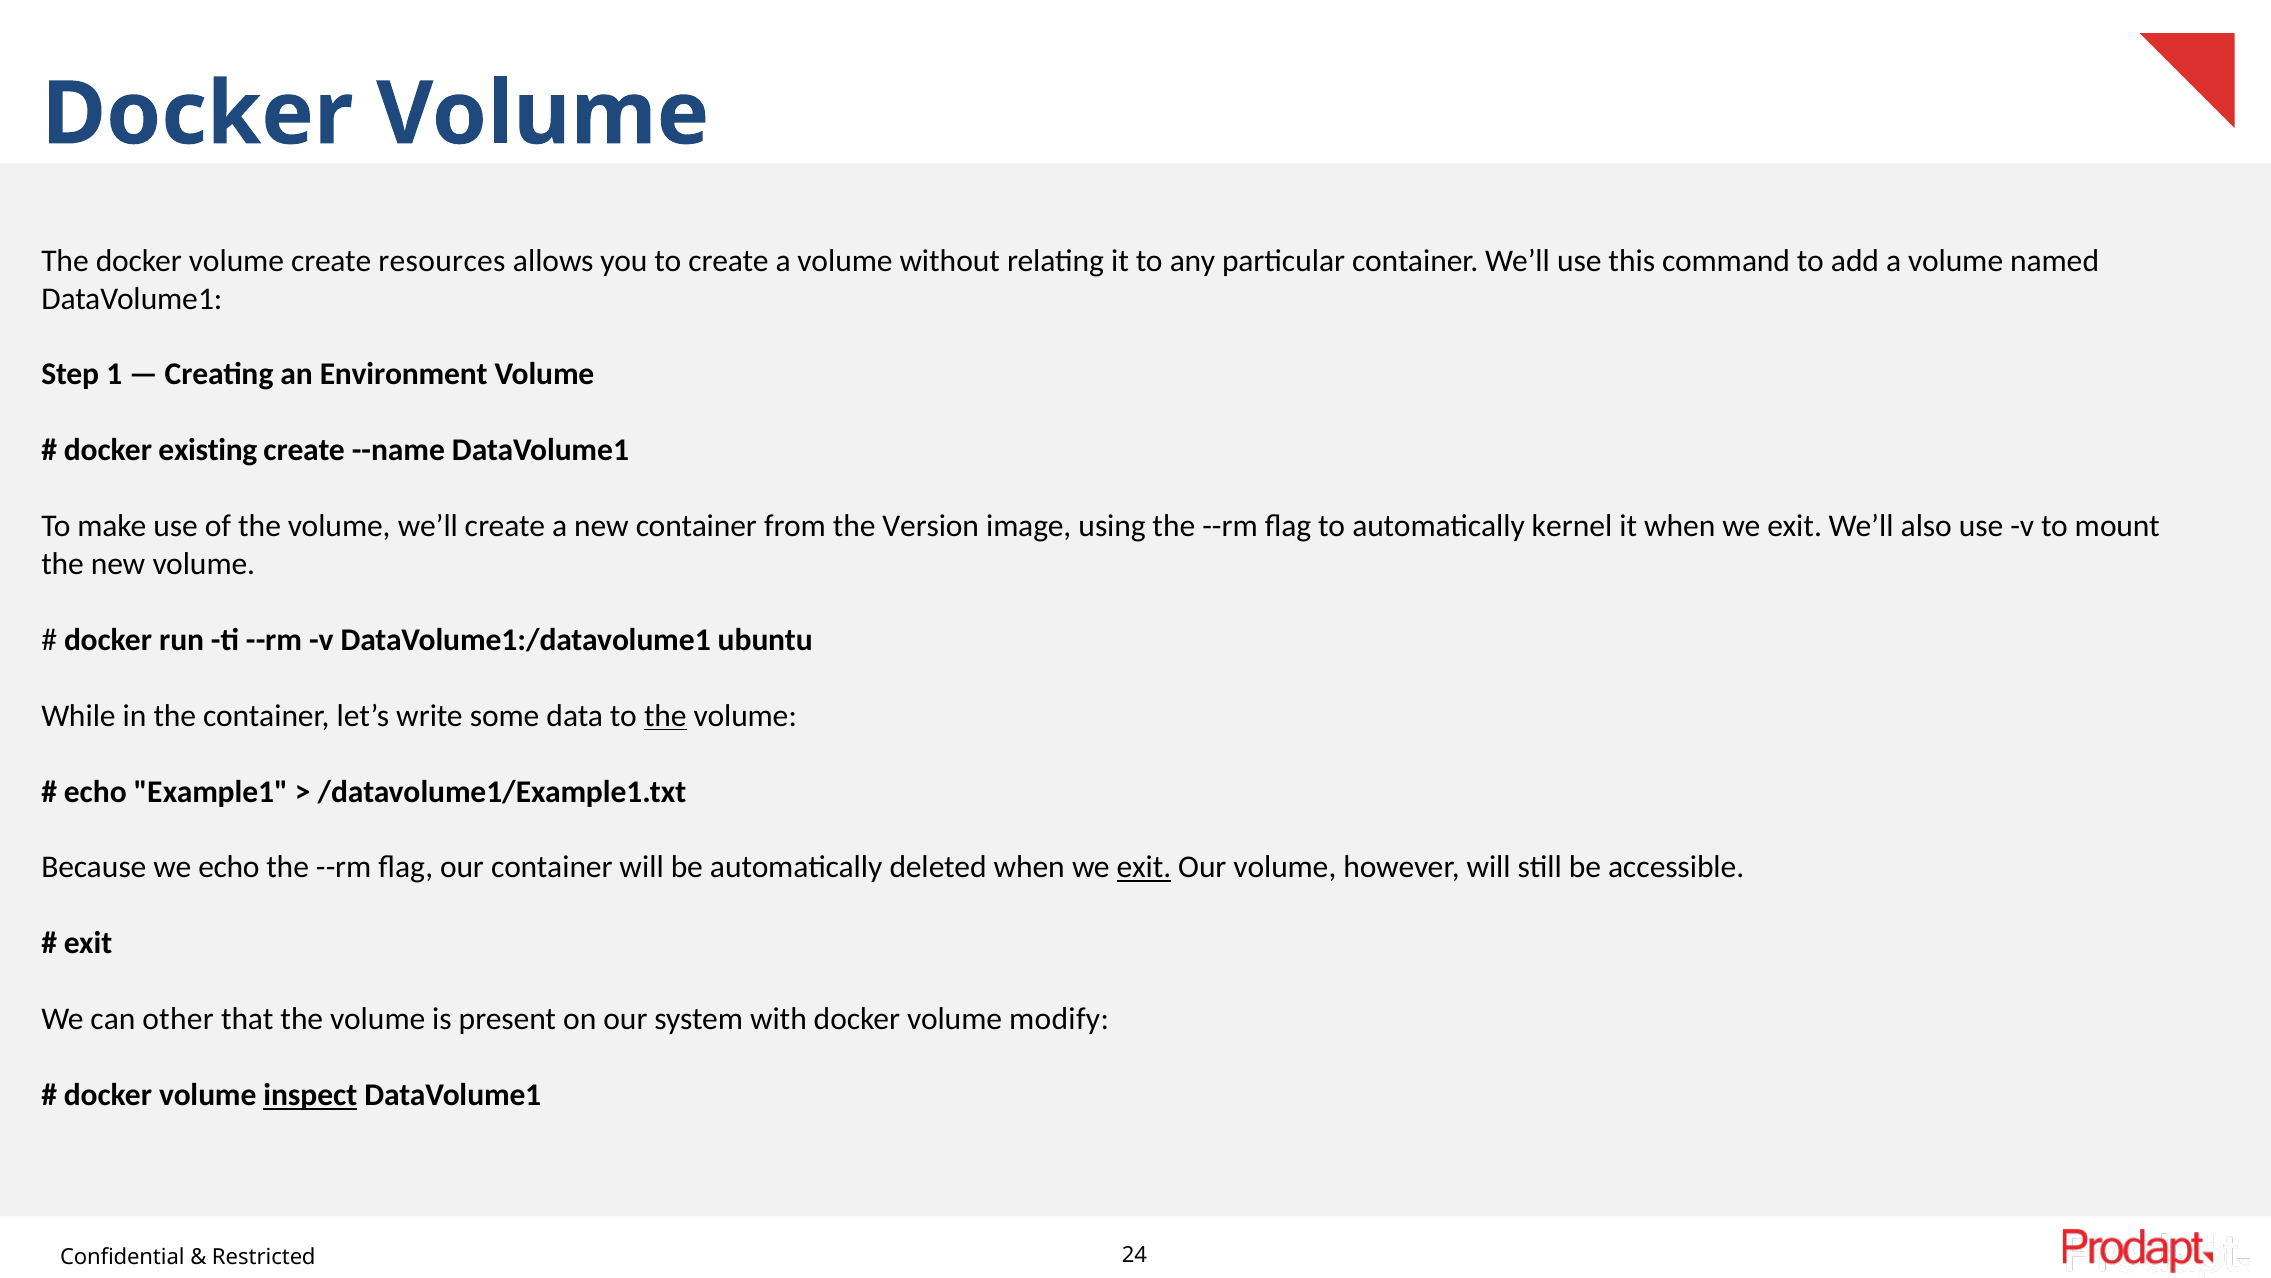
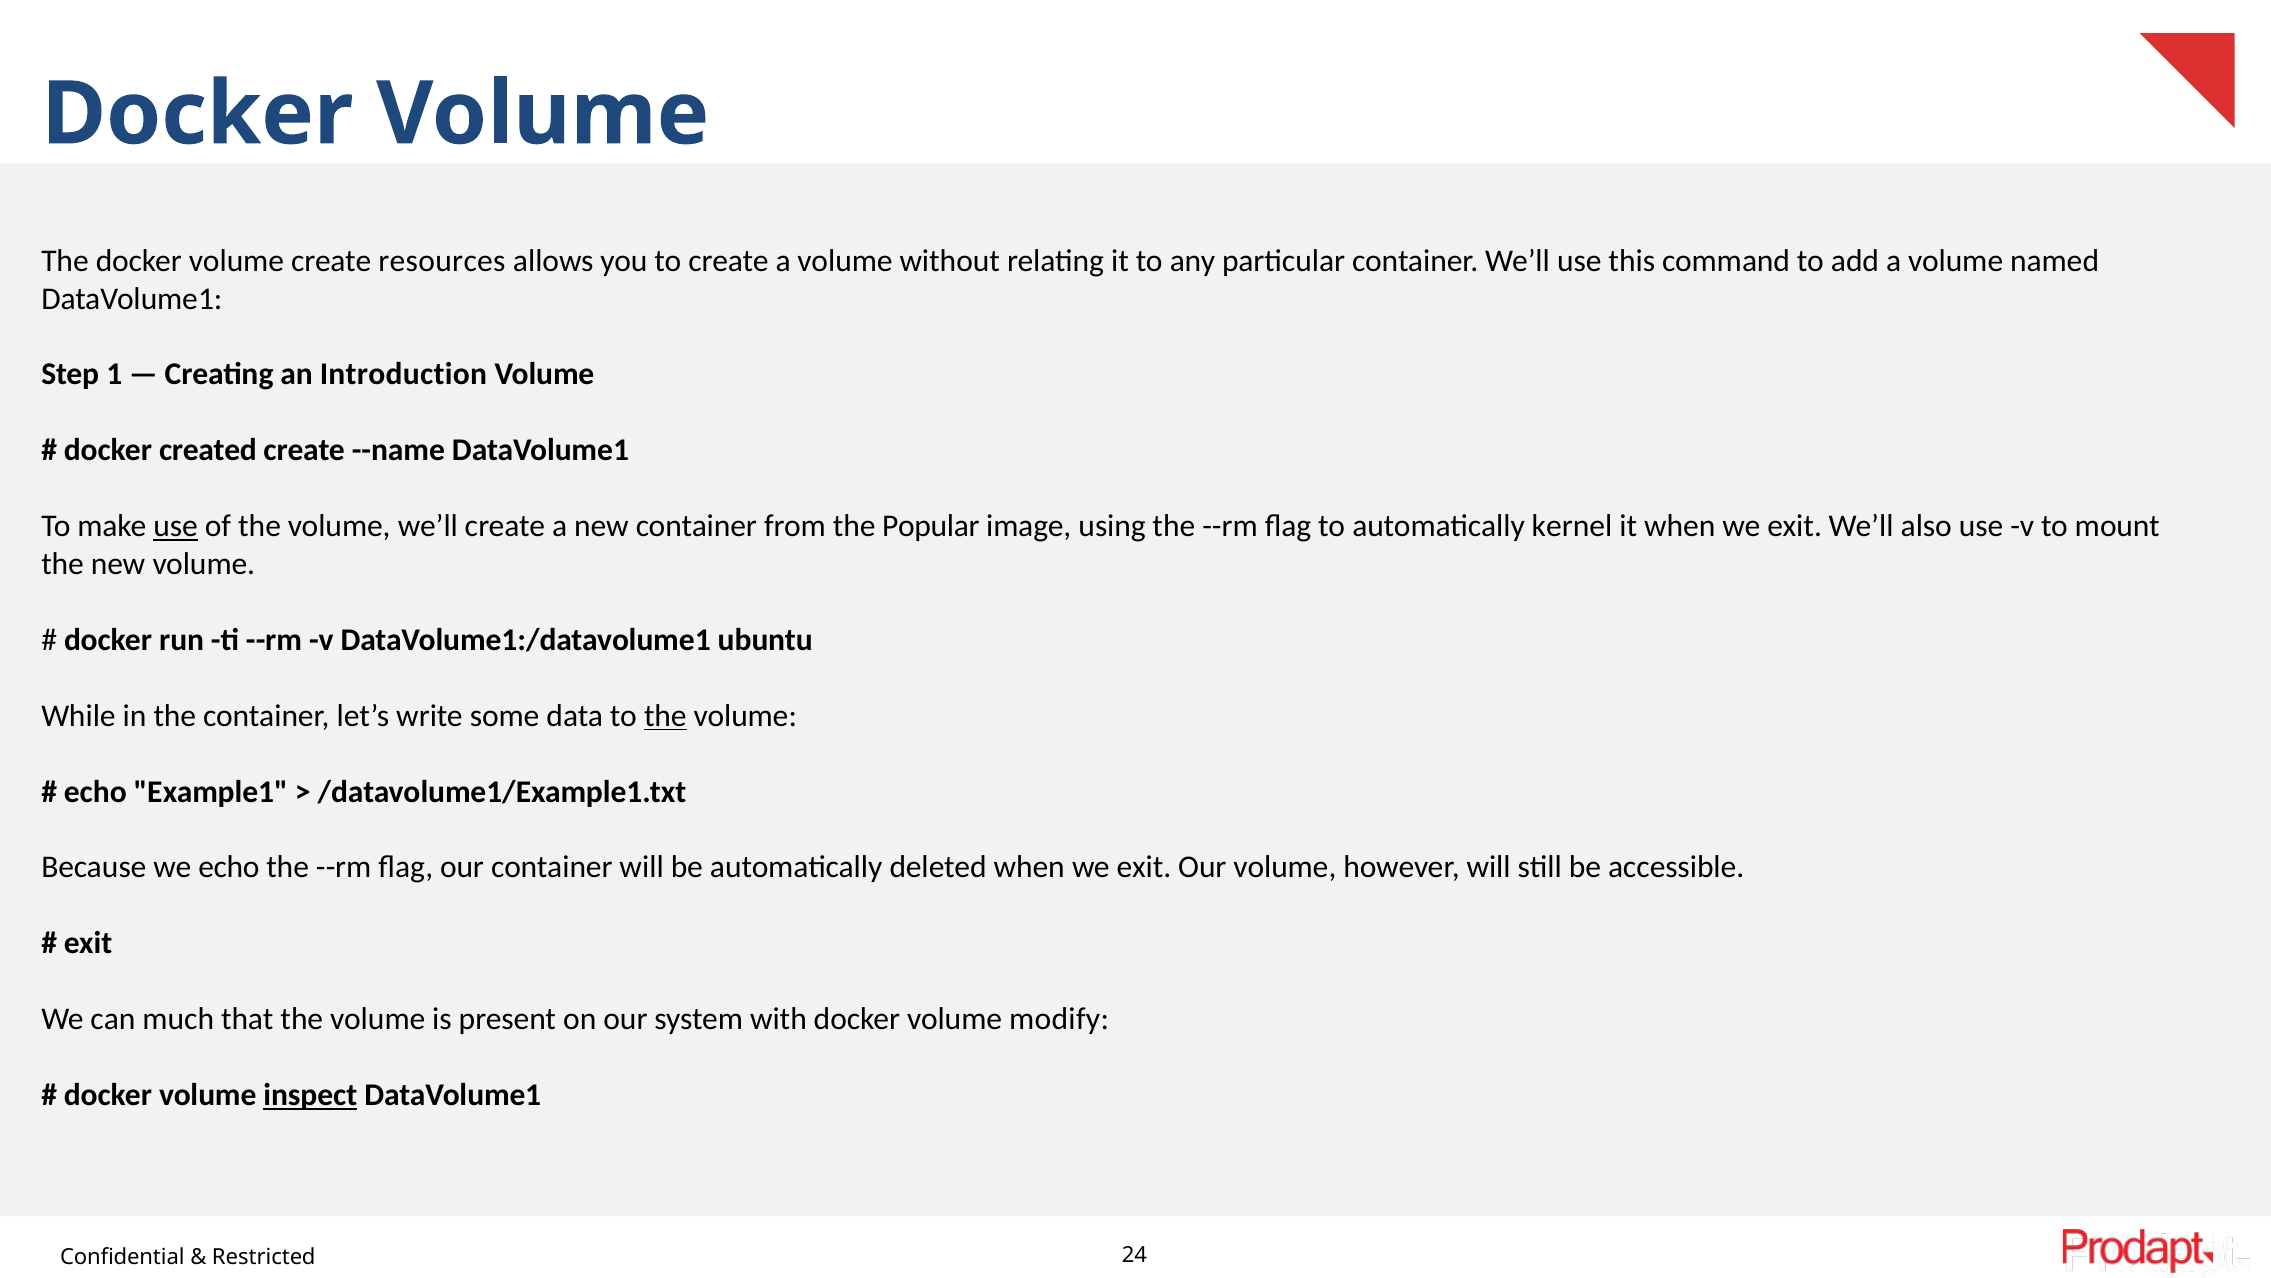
Environment: Environment -> Introduction
existing: existing -> created
use at (176, 526) underline: none -> present
Version: Version -> Popular
exit at (1144, 867) underline: present -> none
other: other -> much
